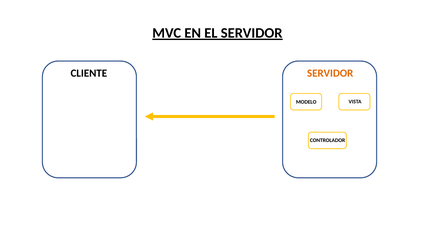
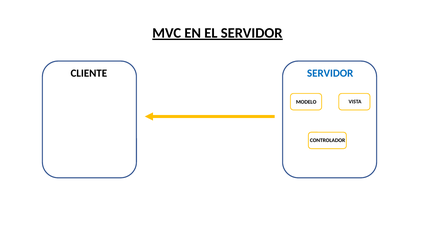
SERVIDOR at (330, 73) colour: orange -> blue
